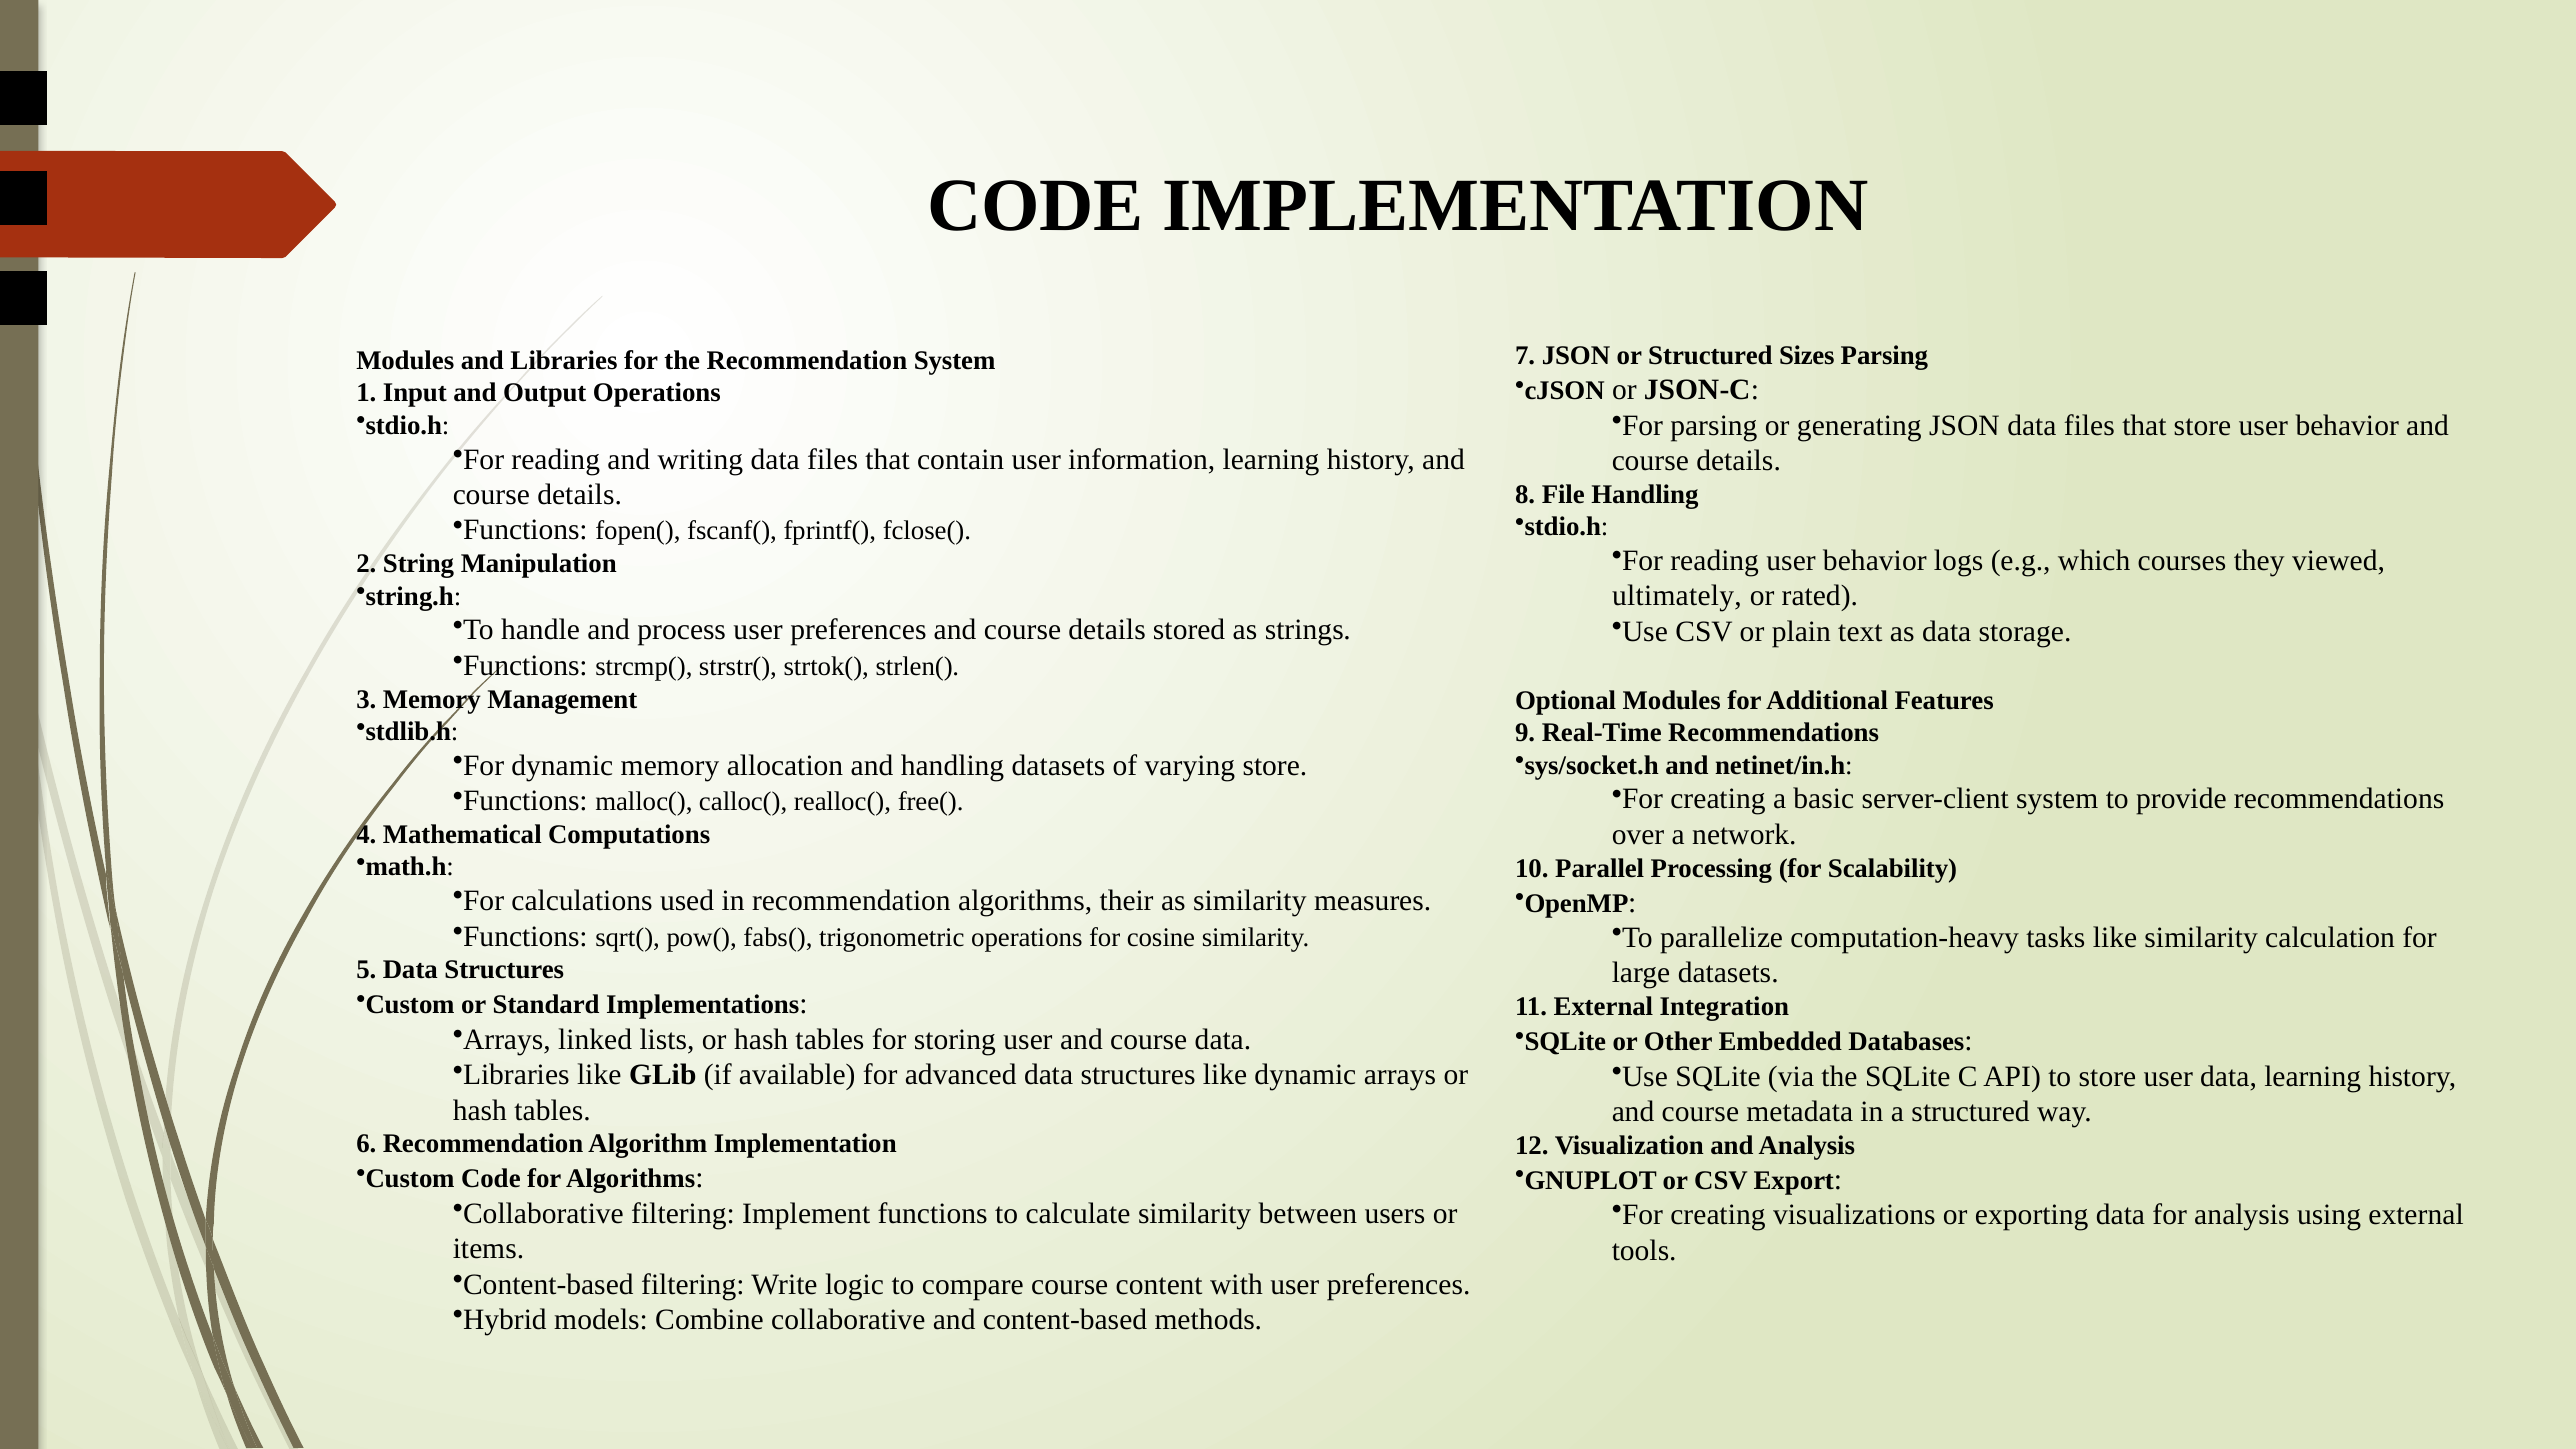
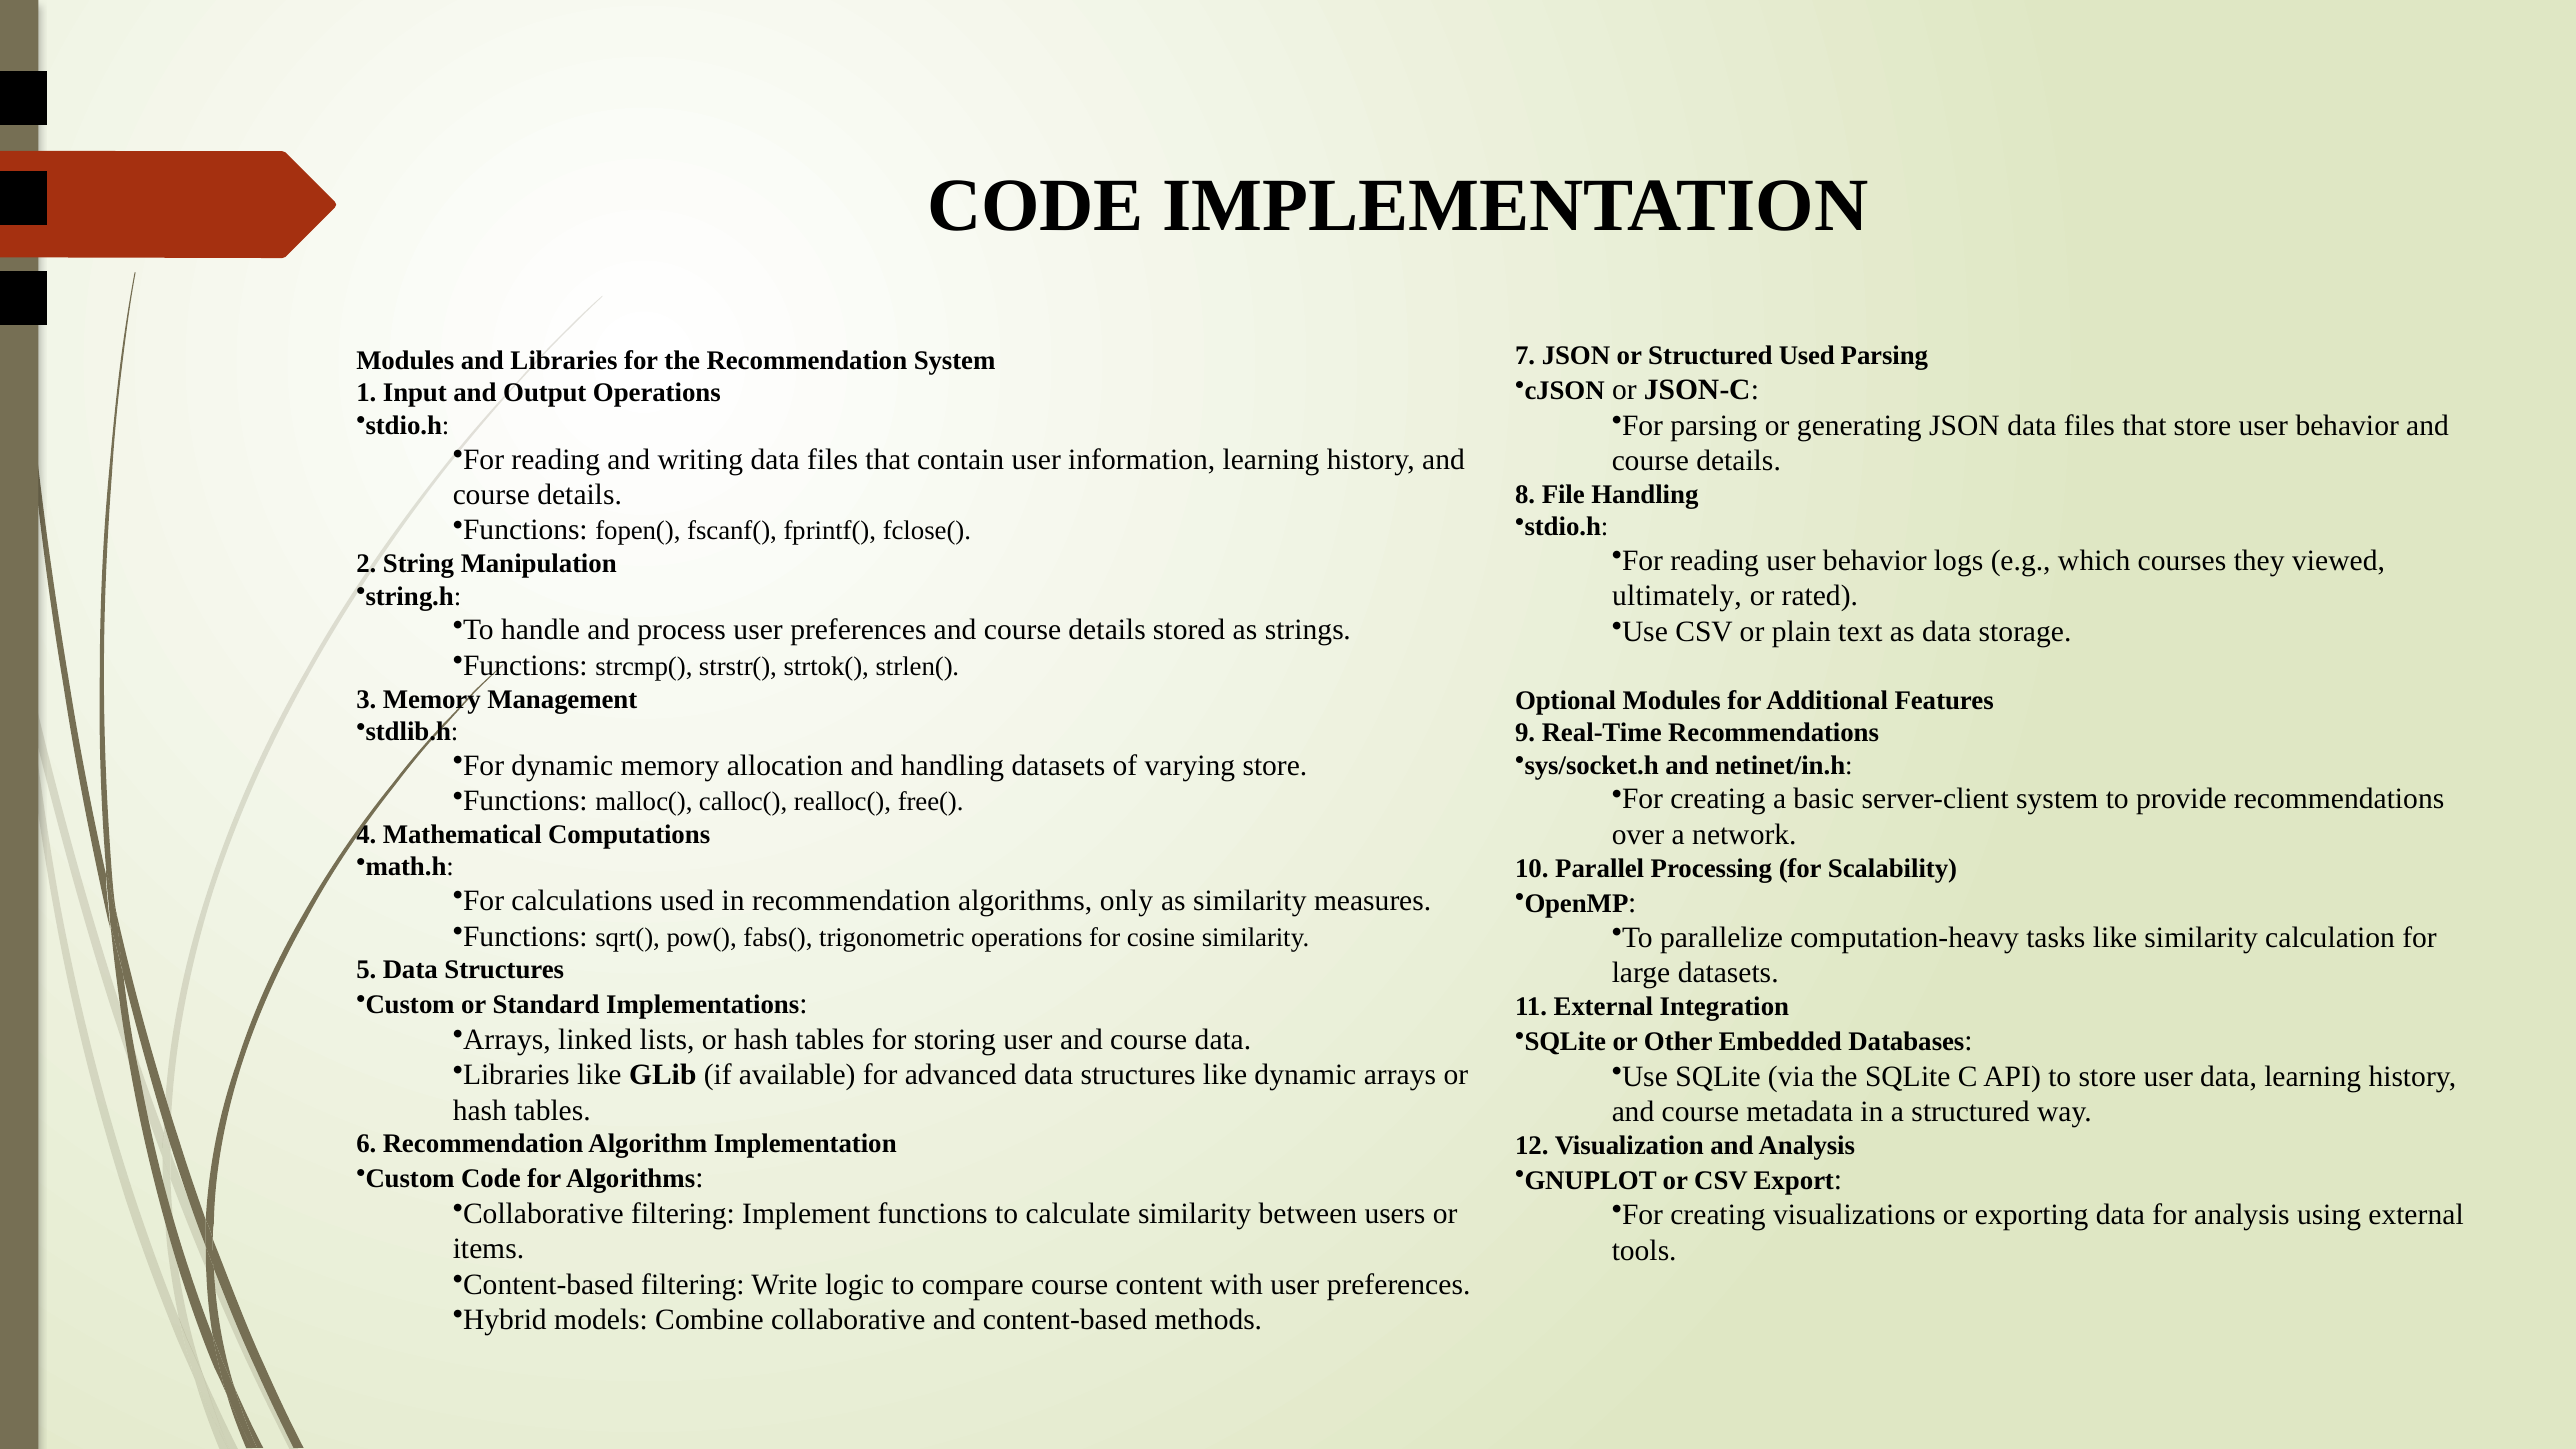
Structured Sizes: Sizes -> Used
their: their -> only
